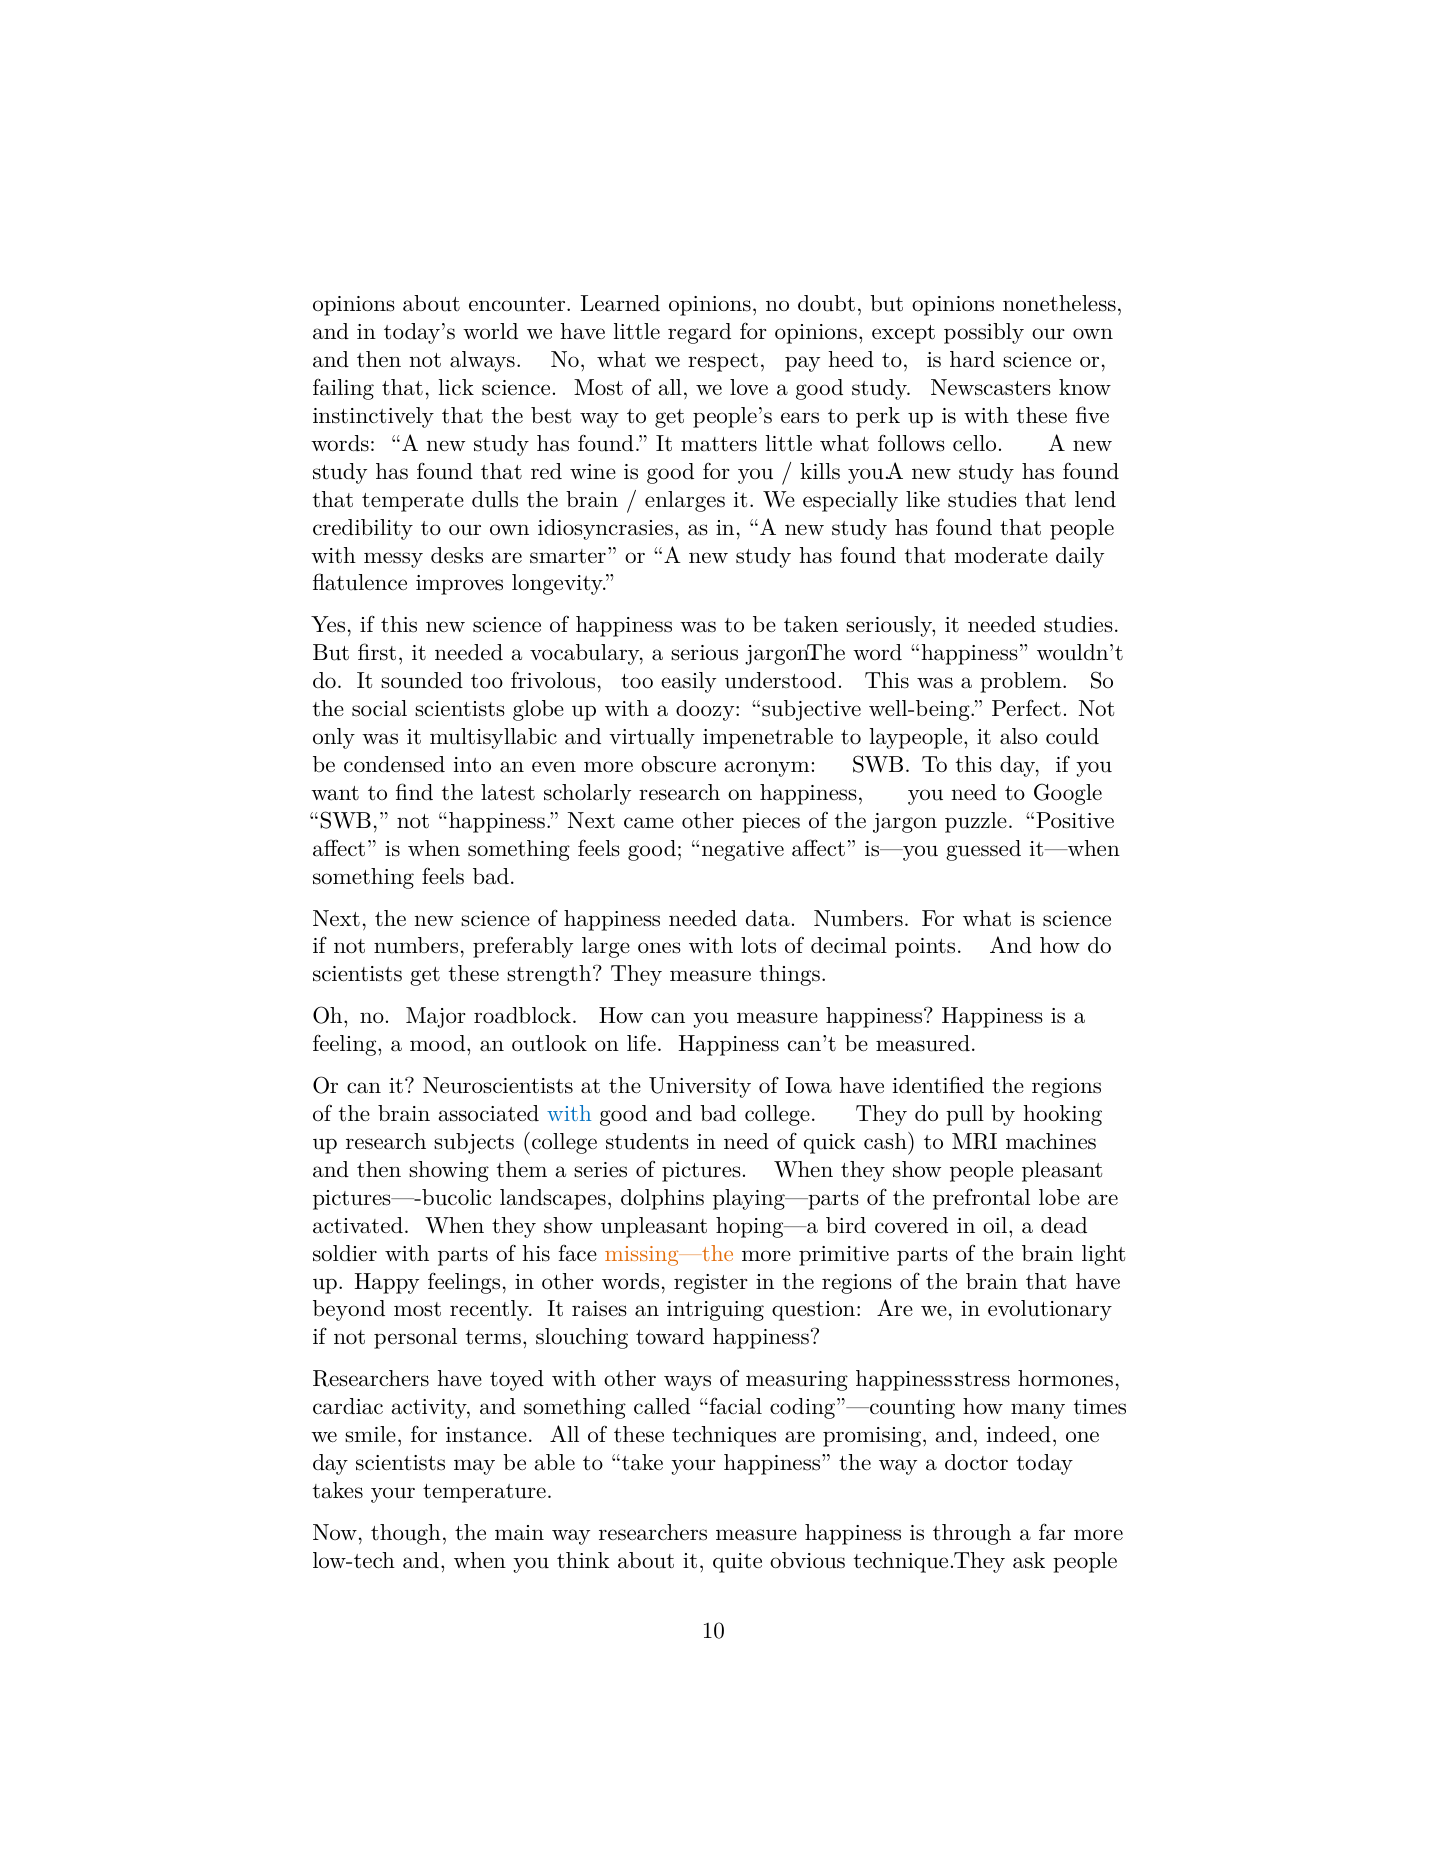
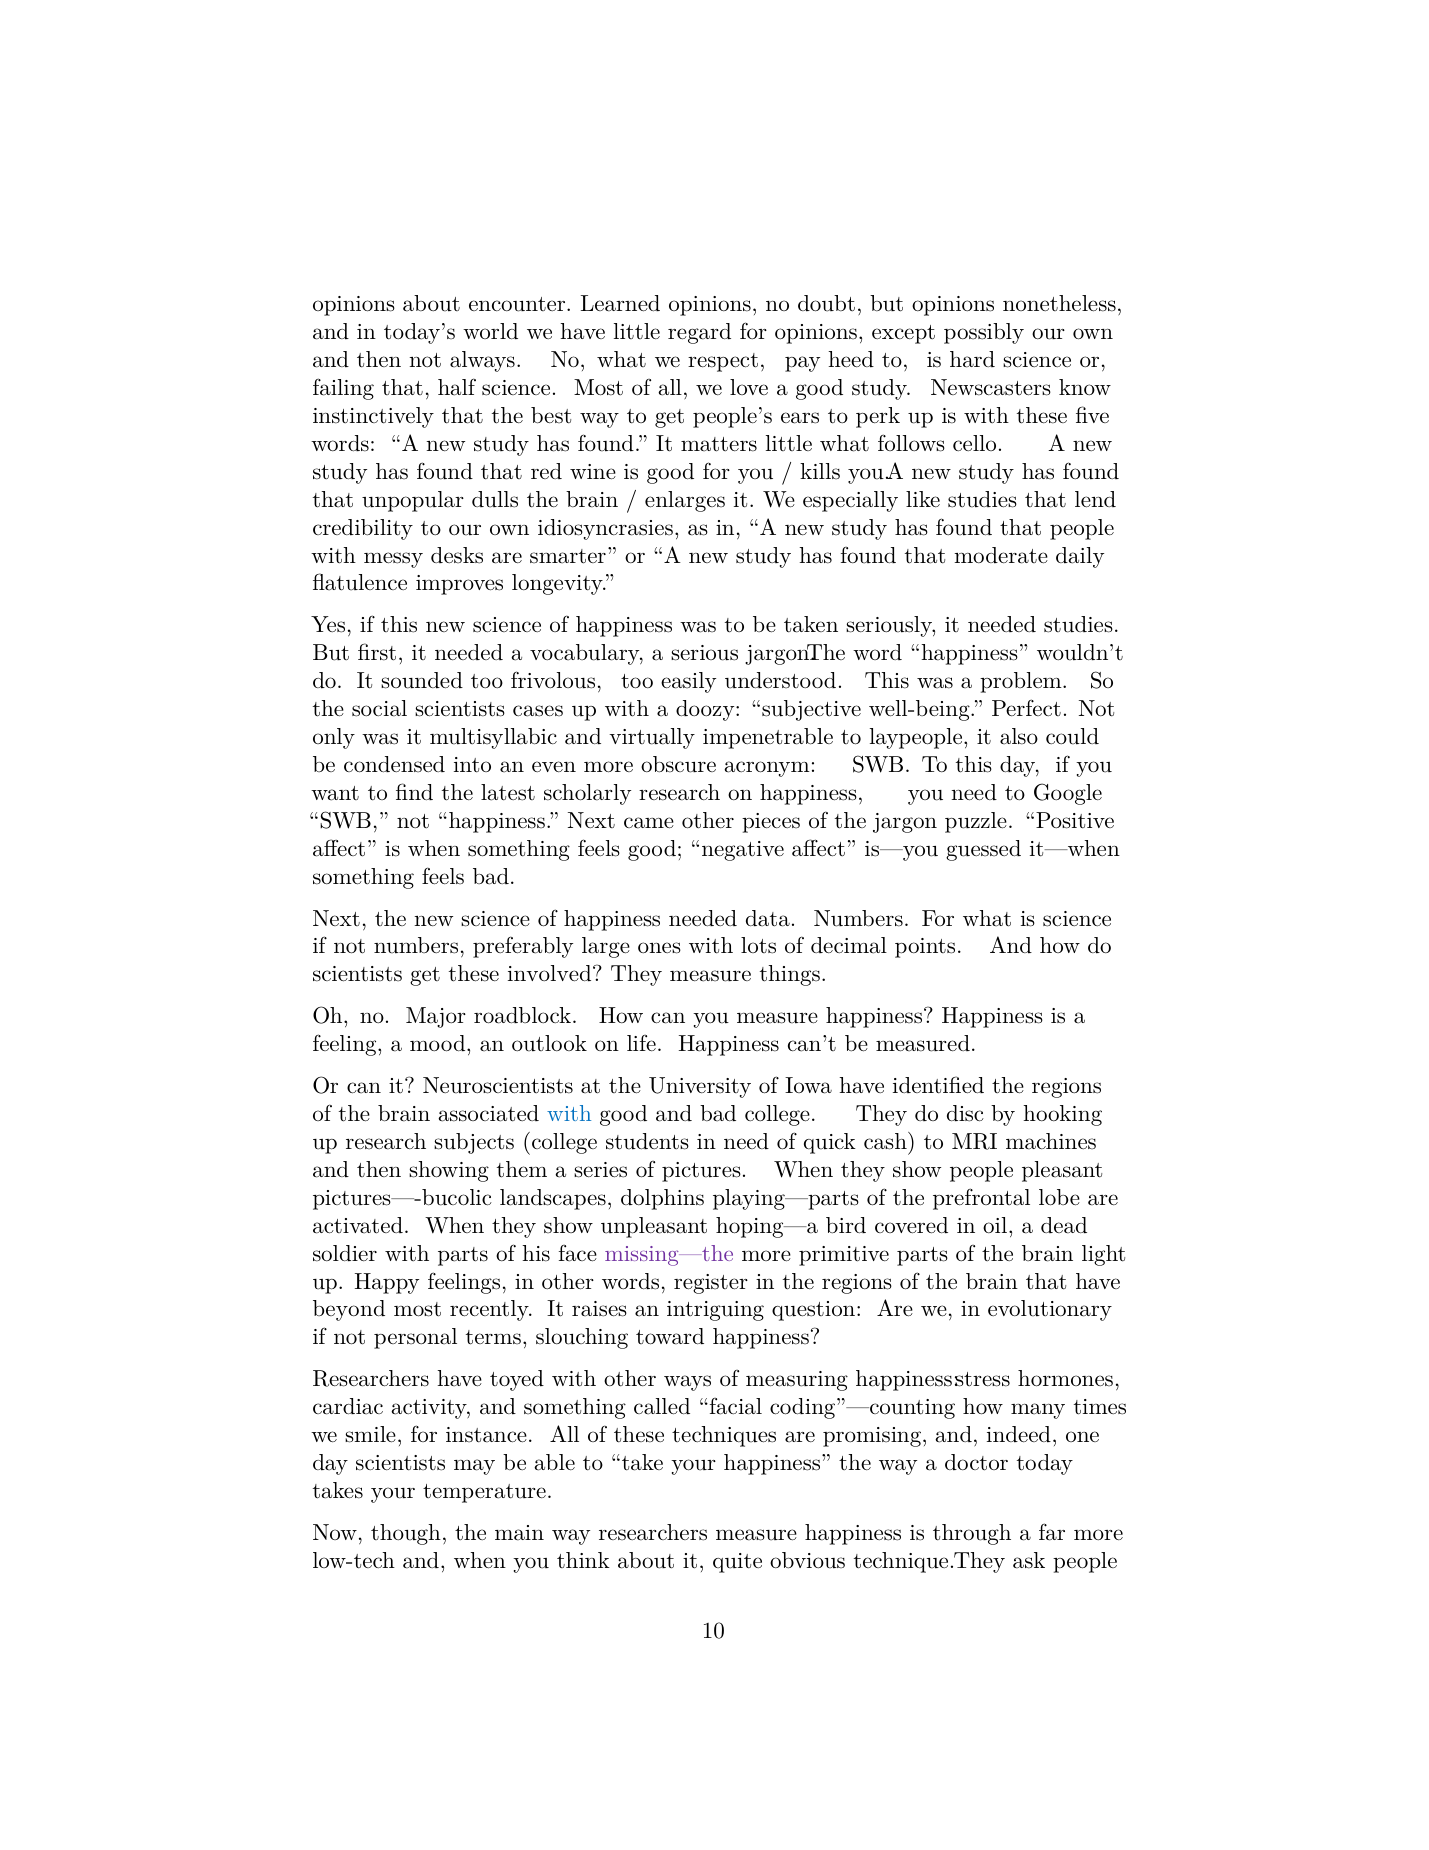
lick: lick -> half
temperate: temperate -> unpopular
globe: globe -> cases
strength: strength -> involved
pull: pull -> disc
missing—the colour: orange -> purple
